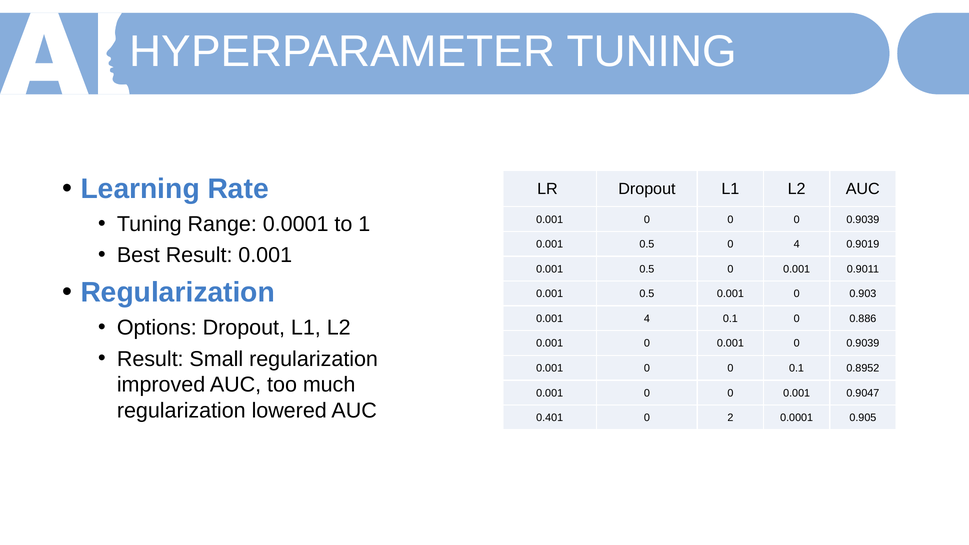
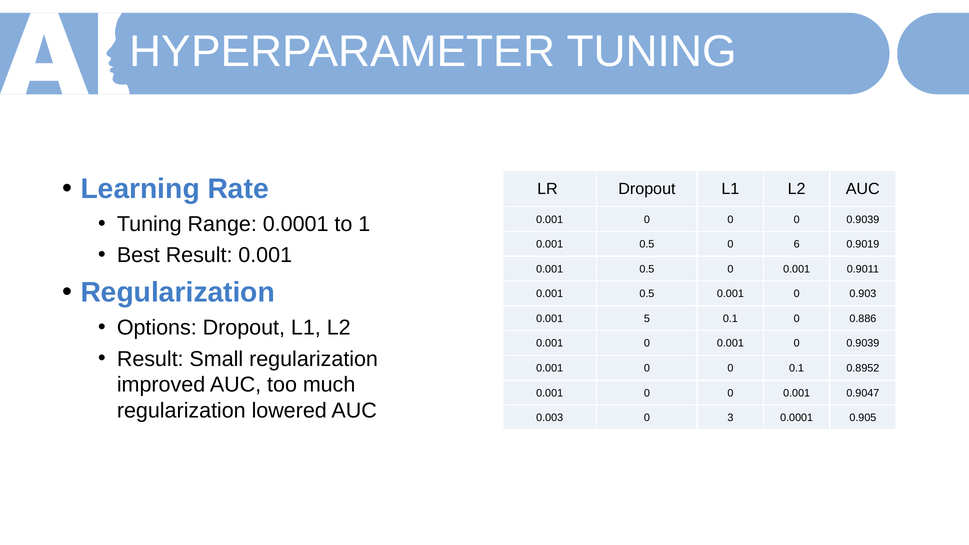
0 4: 4 -> 6
0.001 4: 4 -> 5
0.401: 0.401 -> 0.003
2: 2 -> 3
